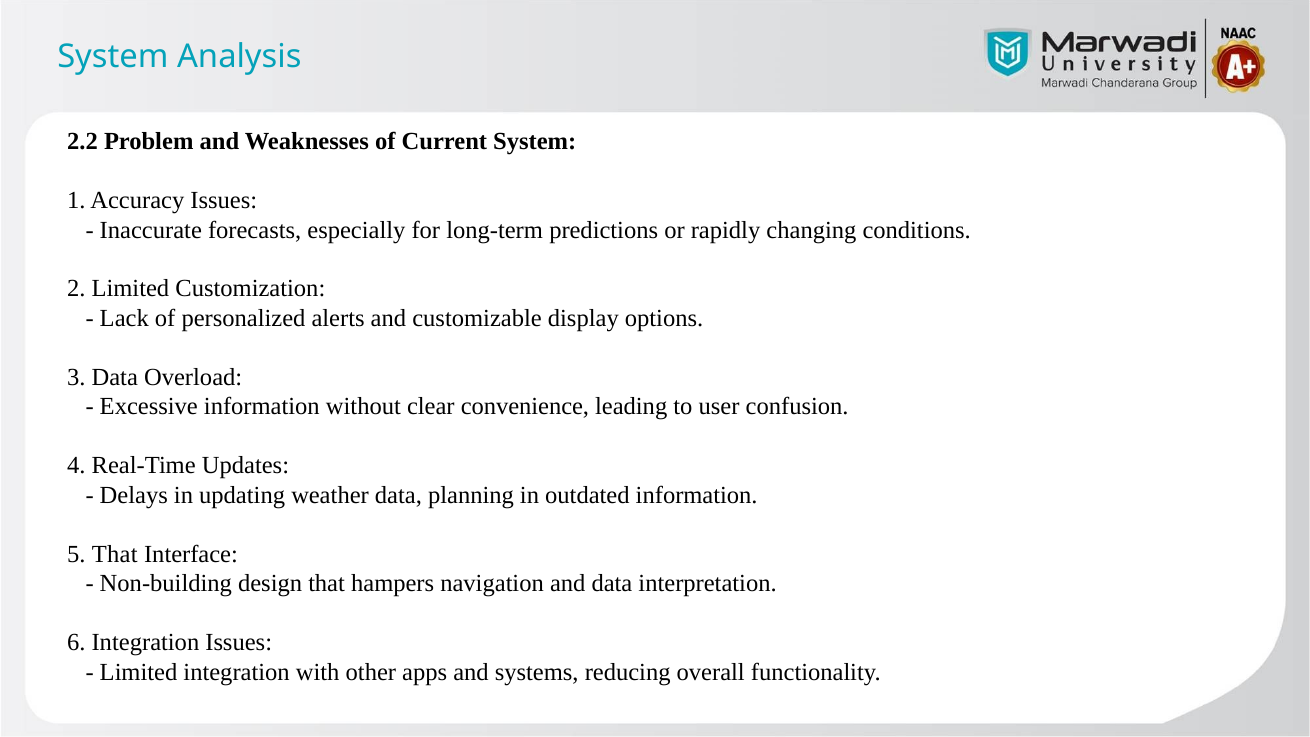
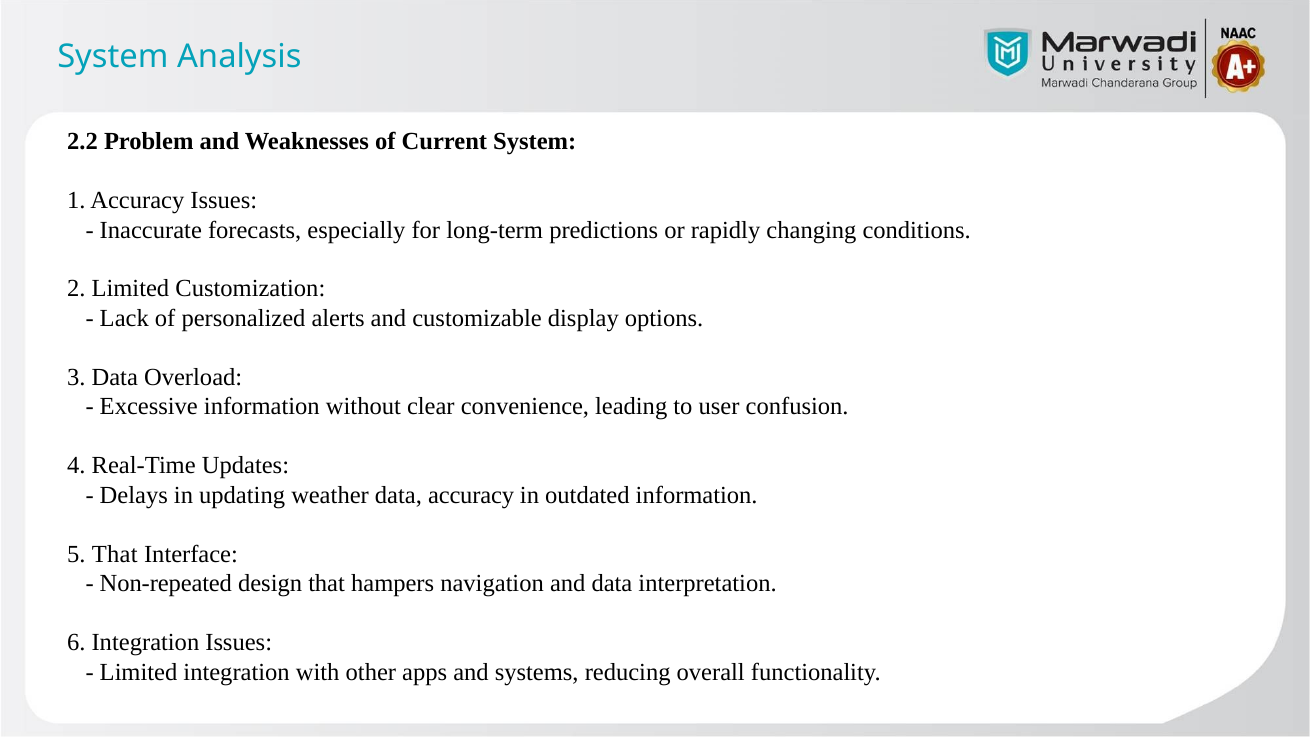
data planning: planning -> accuracy
Non-building: Non-building -> Non-repeated
